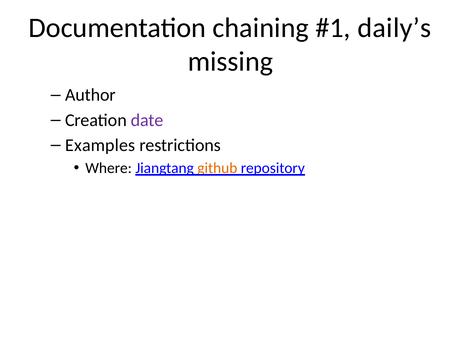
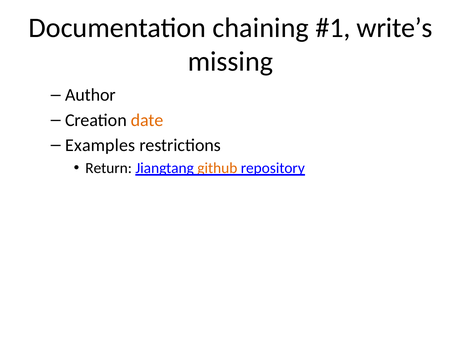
daily’s: daily’s -> write’s
date colour: purple -> orange
Where: Where -> Return
